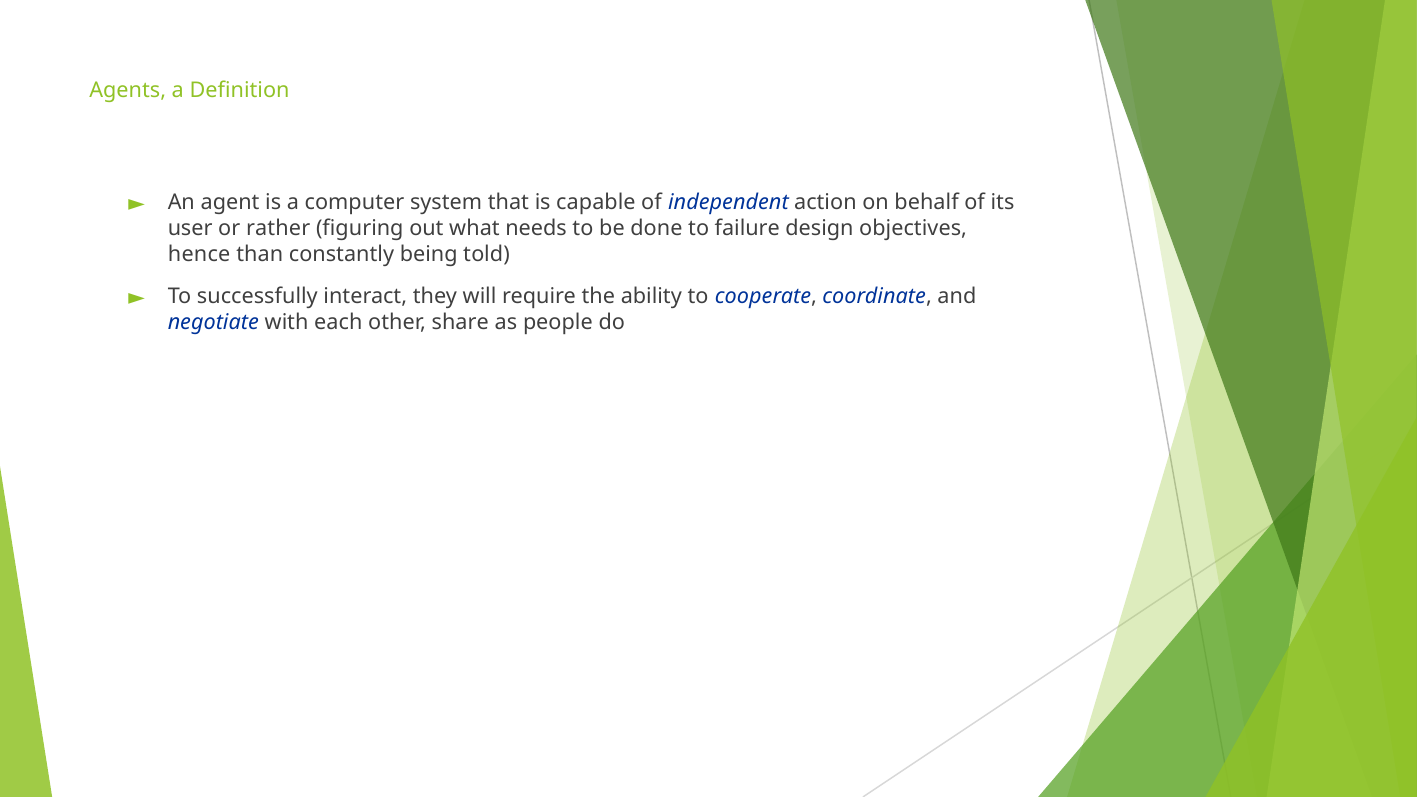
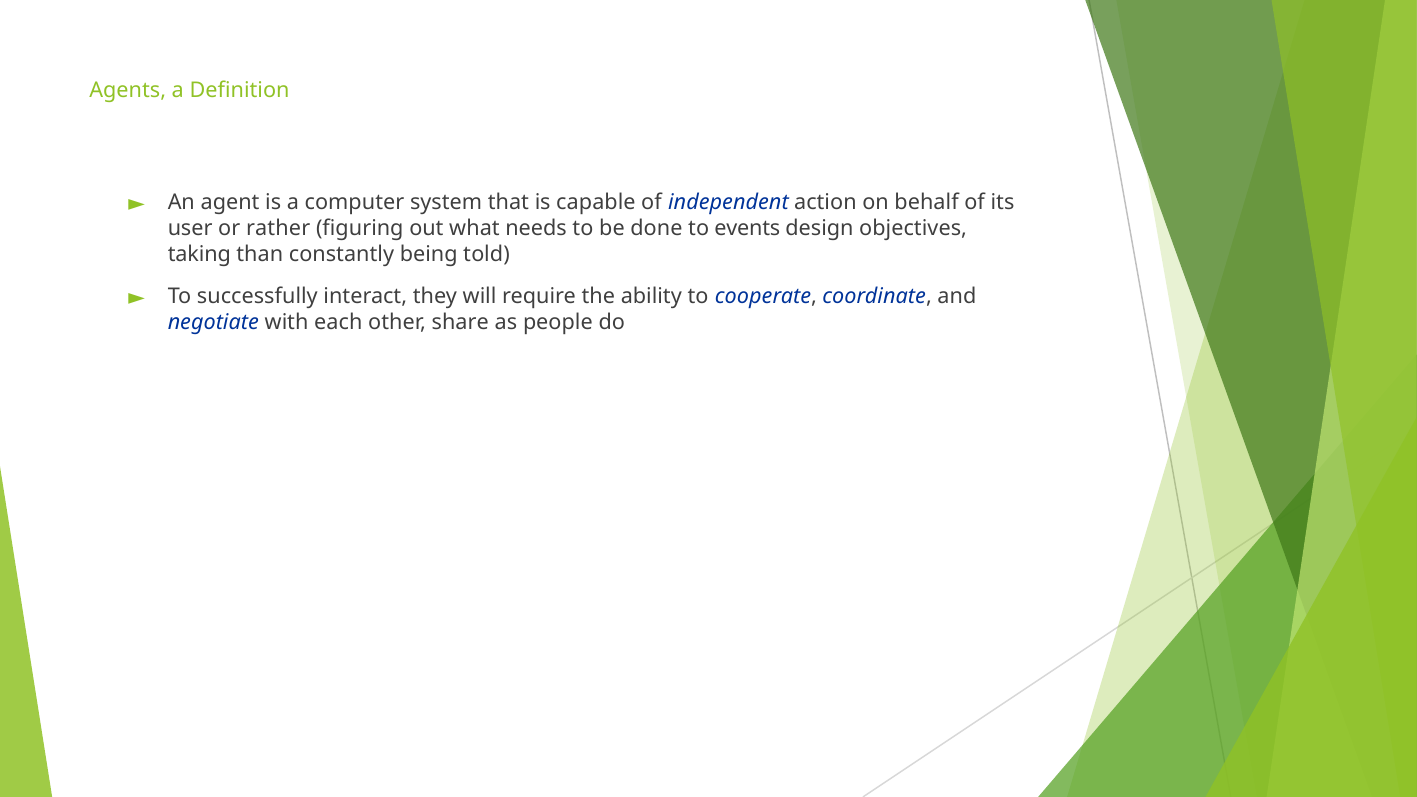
failure: failure -> events
hence: hence -> taking
